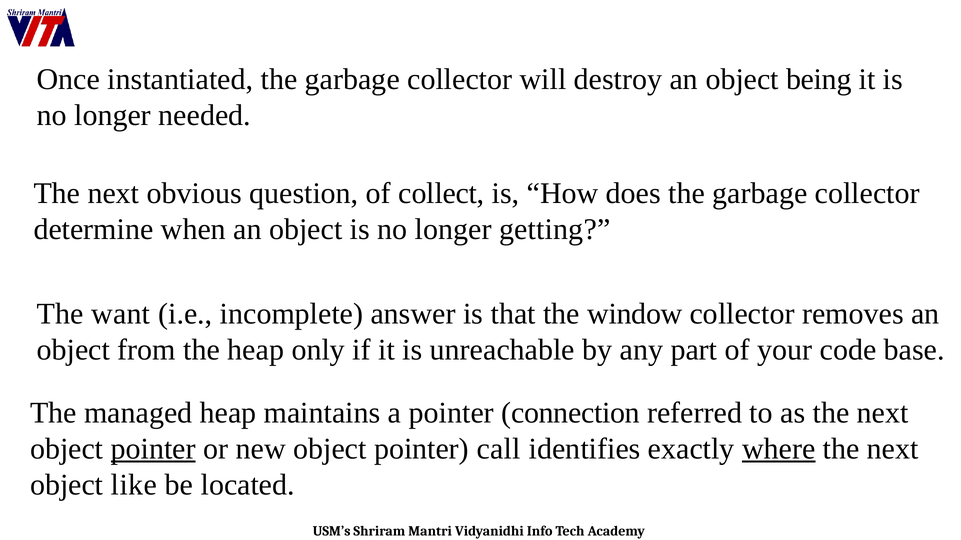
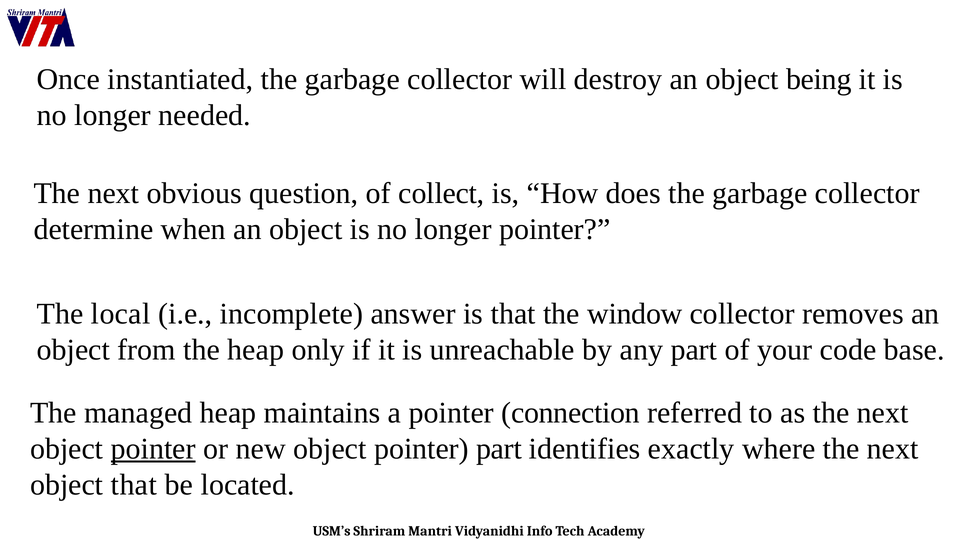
longer getting: getting -> pointer
want: want -> local
pointer call: call -> part
where underline: present -> none
object like: like -> that
